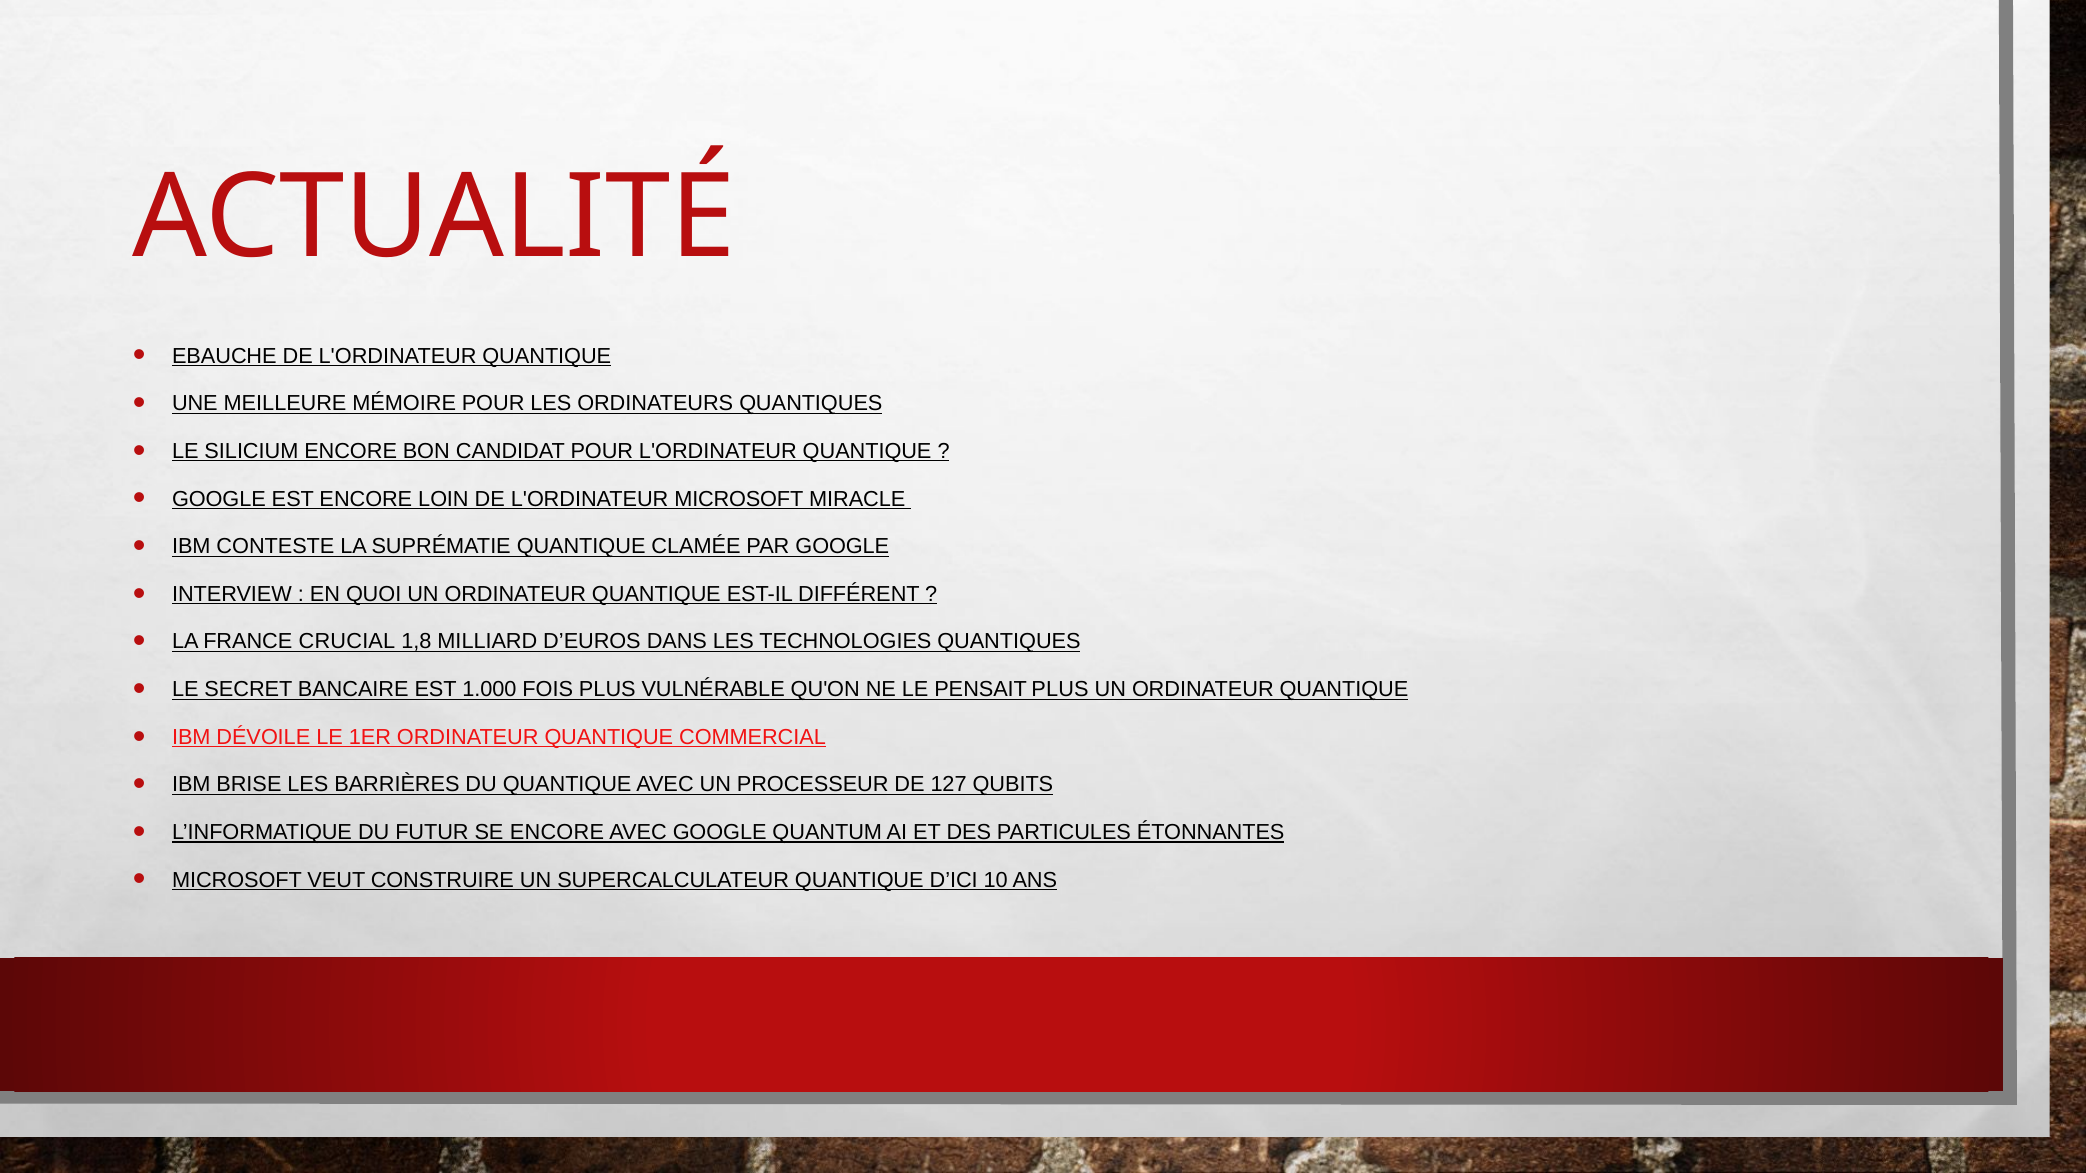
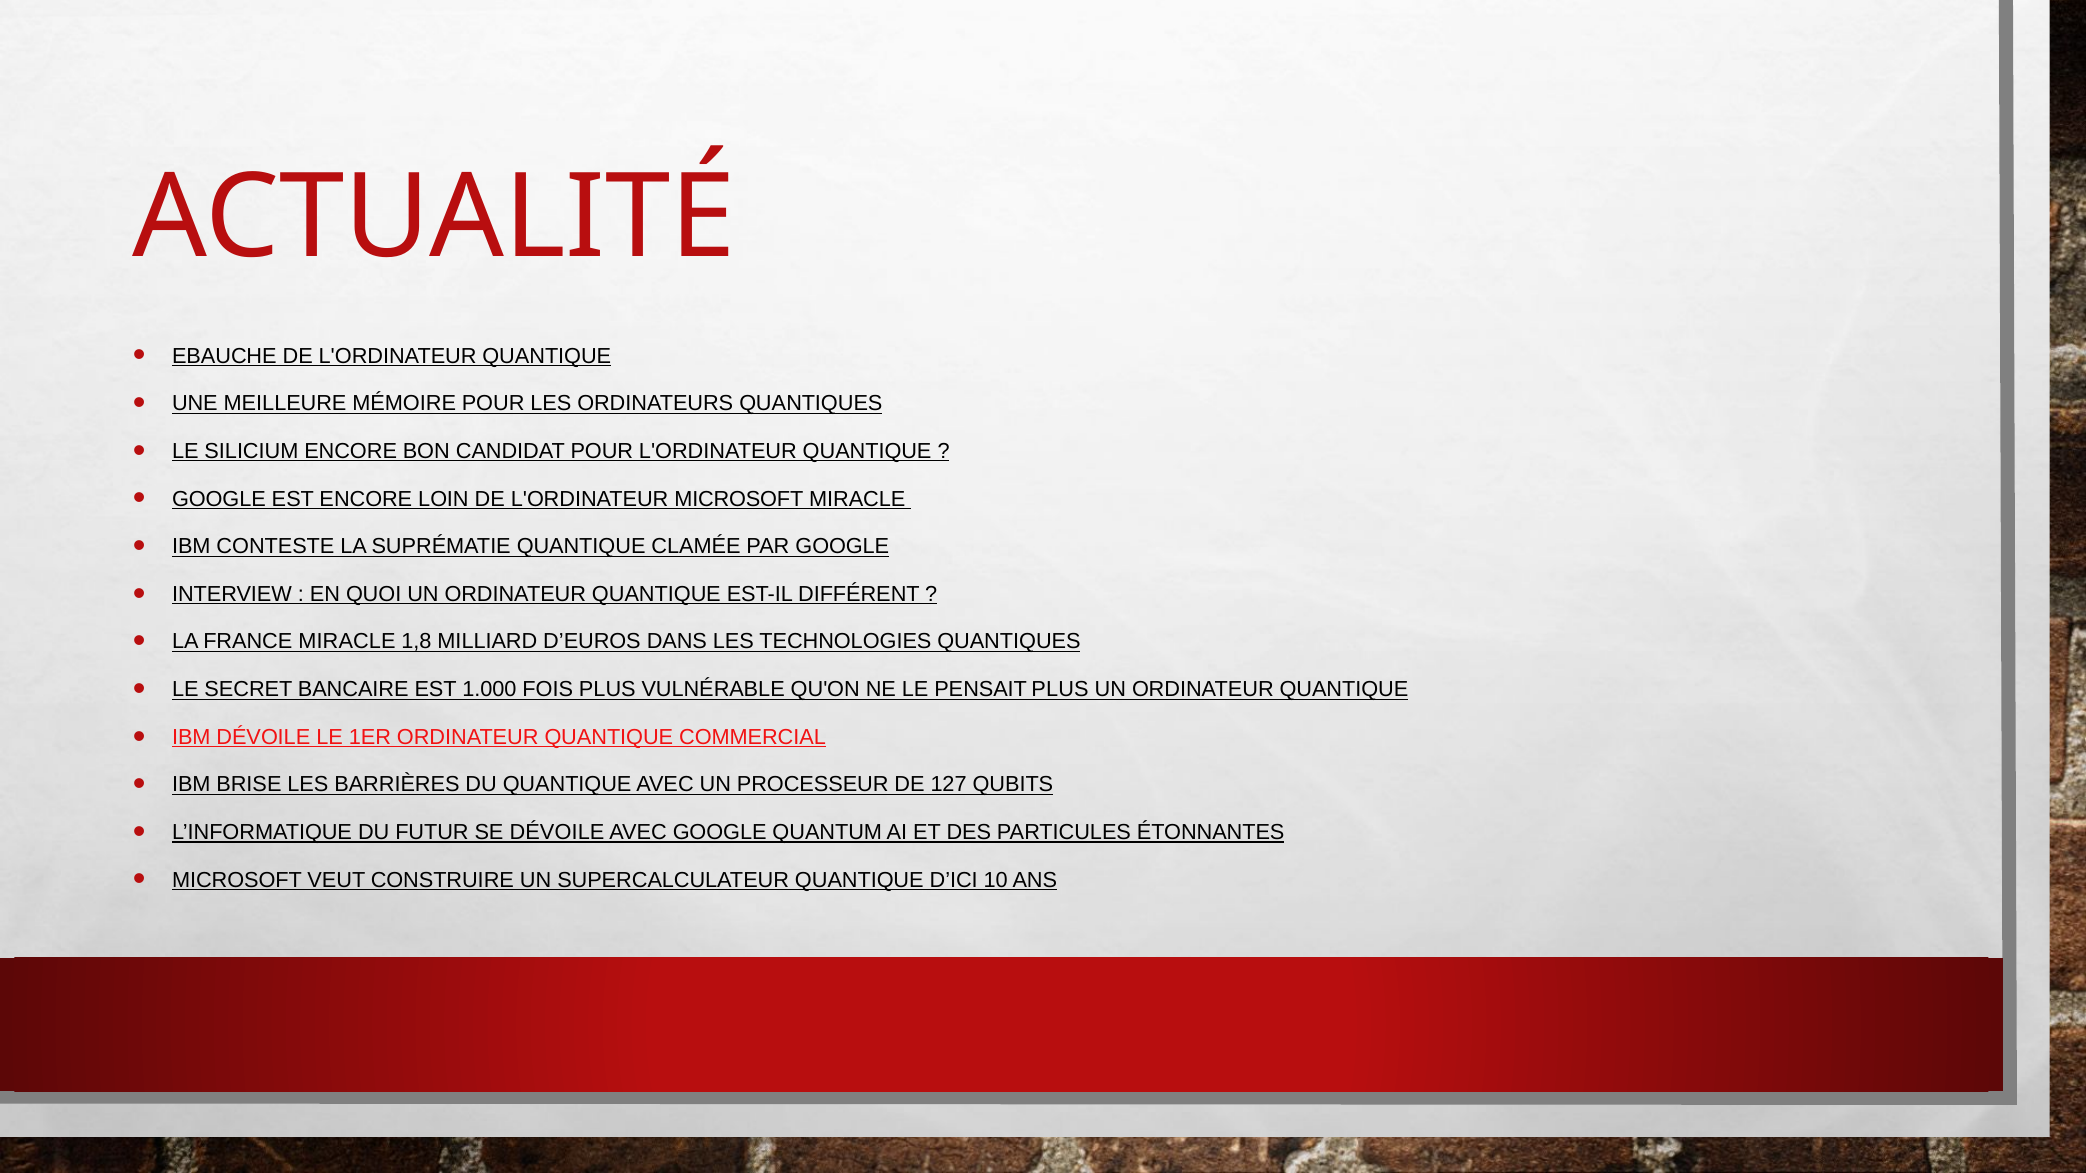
FRANCE CRUCIAL: CRUCIAL -> MIRACLE
SE ENCORE: ENCORE -> DÉVOILE
